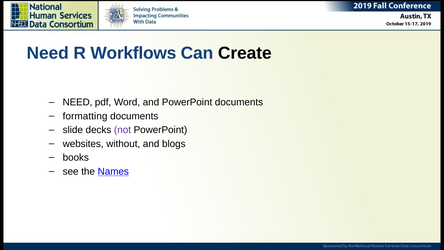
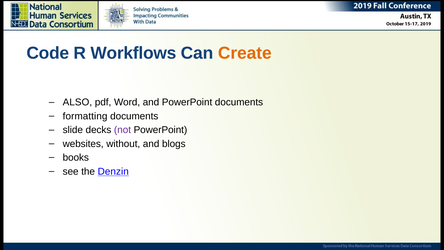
Need at (48, 53): Need -> Code
Create colour: black -> orange
NEED at (78, 102): NEED -> ALSO
Names: Names -> Denzin
